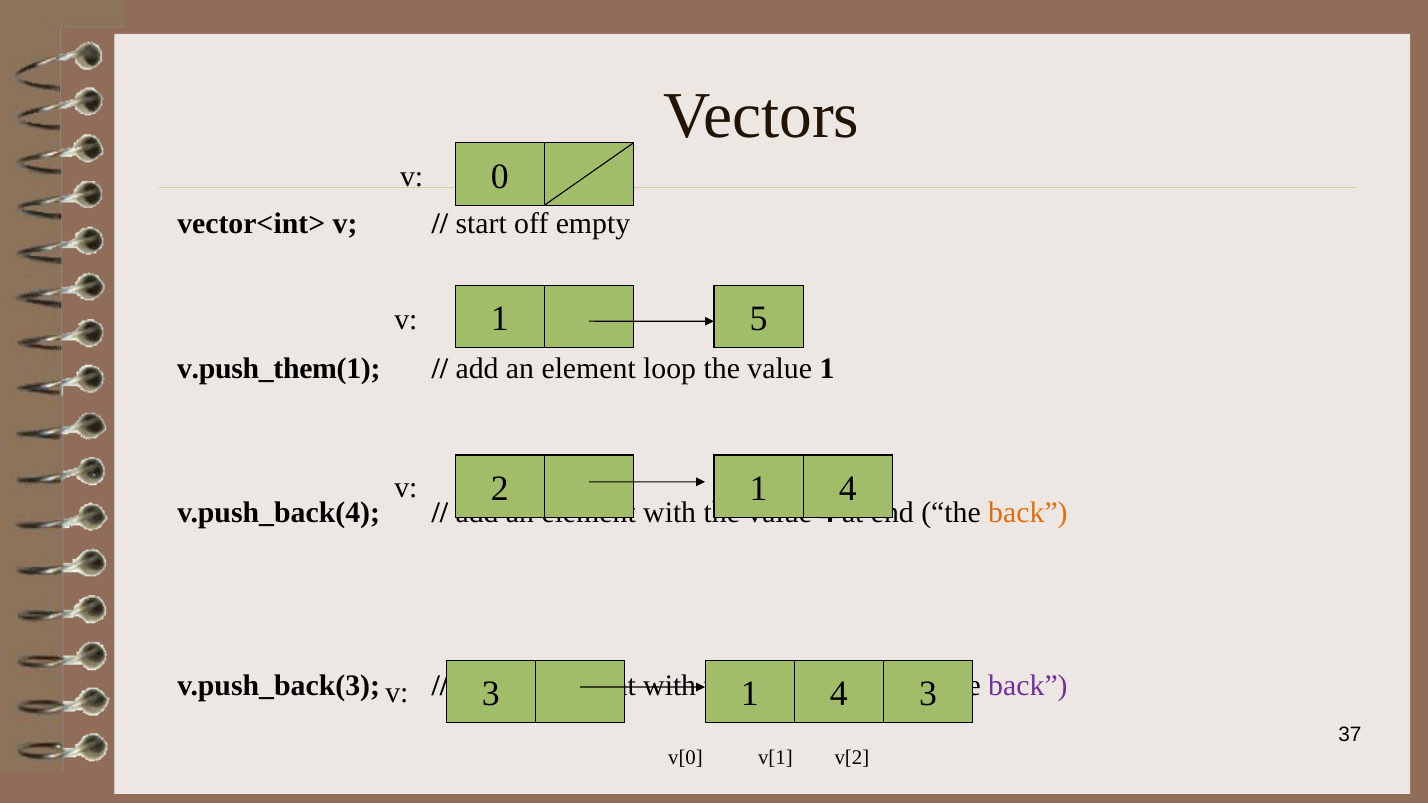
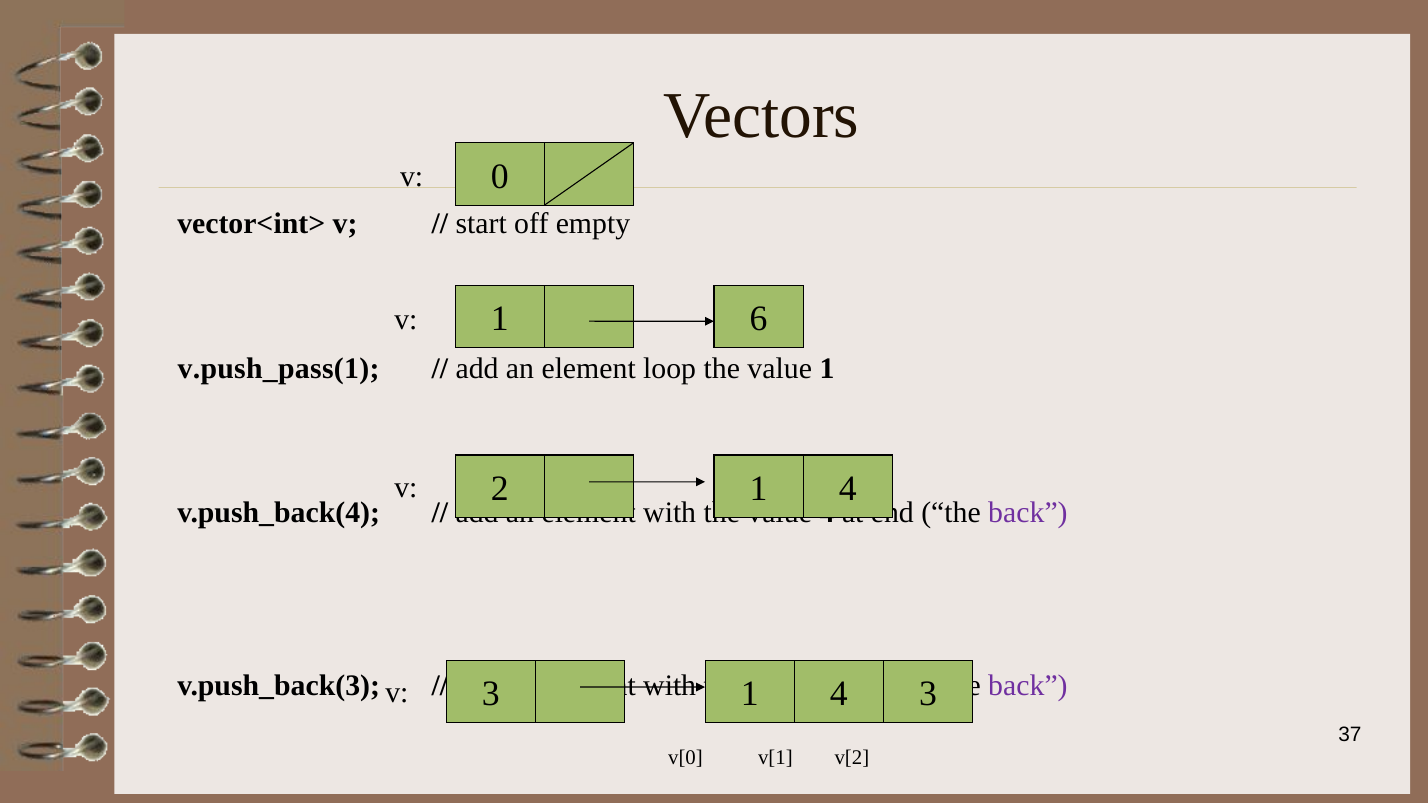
5: 5 -> 6
v.push_them(1: v.push_them(1 -> v.push_pass(1
back at (1028, 513) colour: orange -> purple
